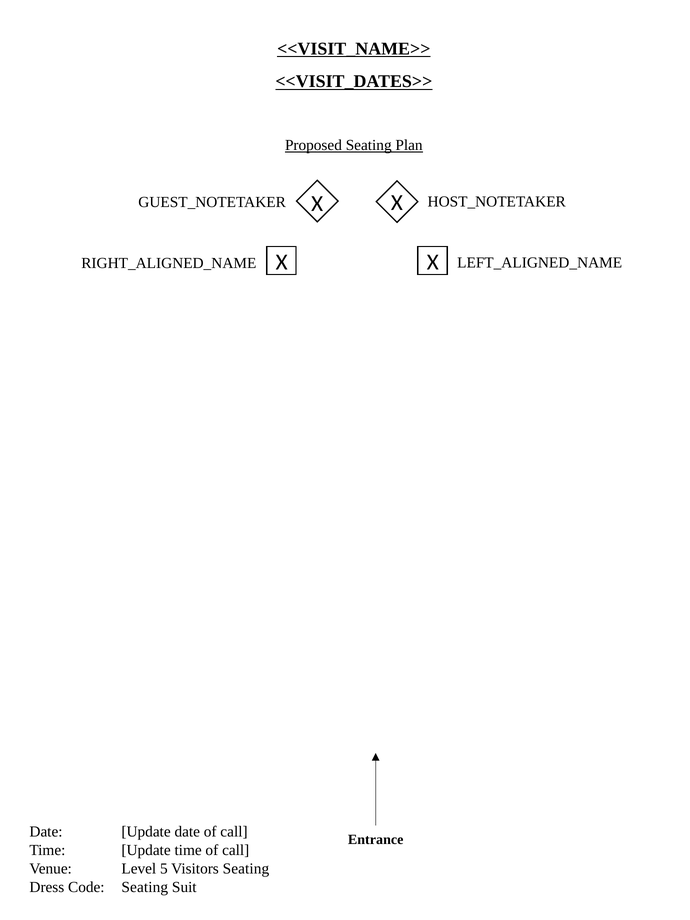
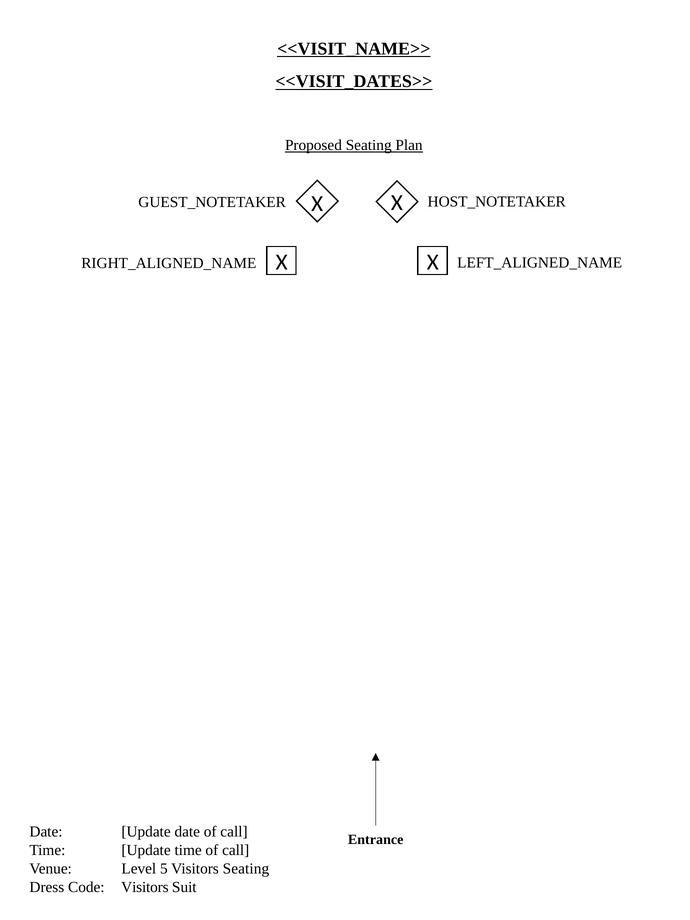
Code Seating: Seating -> Visitors
